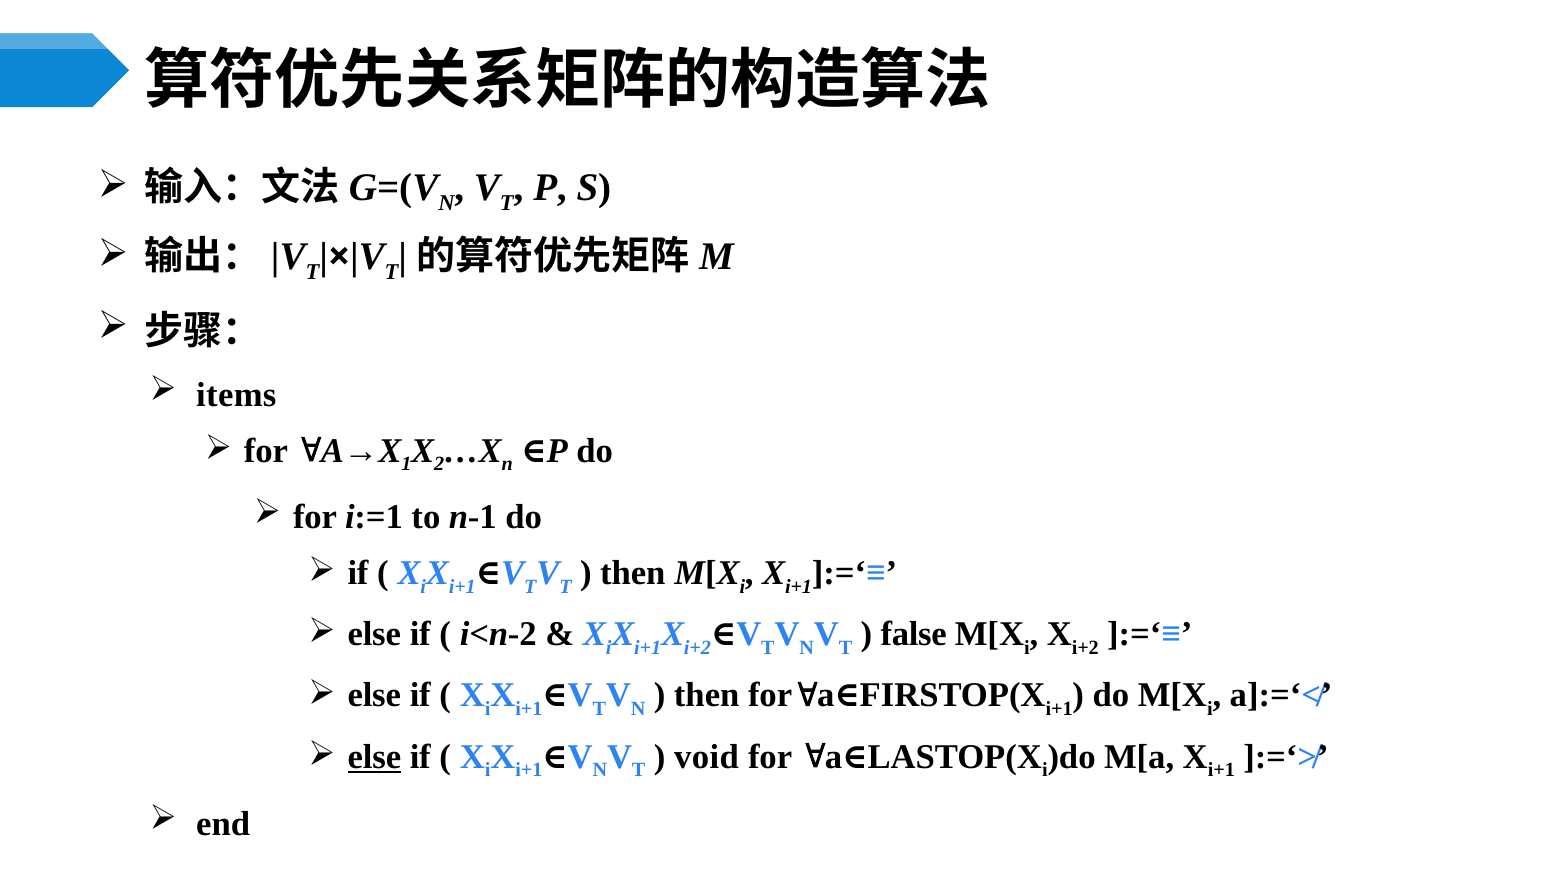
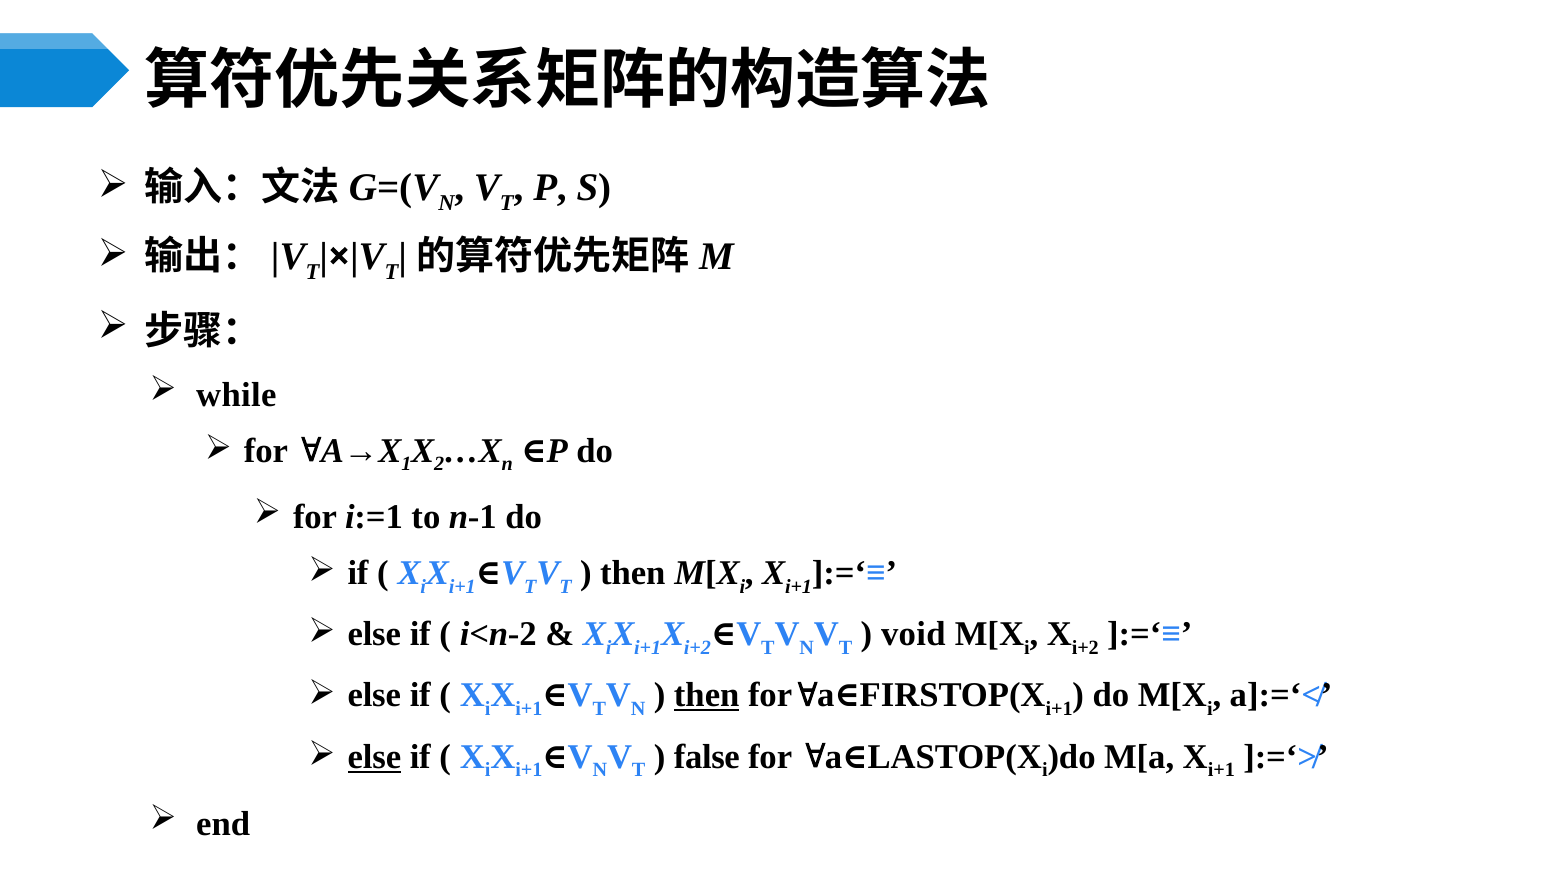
items: items -> while
false: false -> void
then at (707, 695) underline: none -> present
void: void -> false
